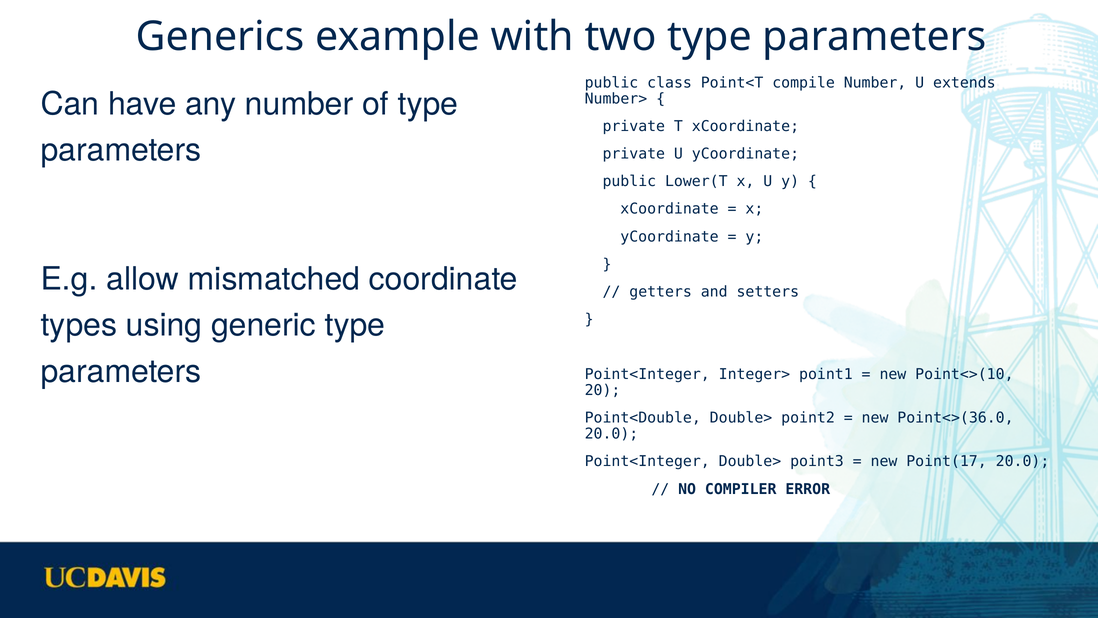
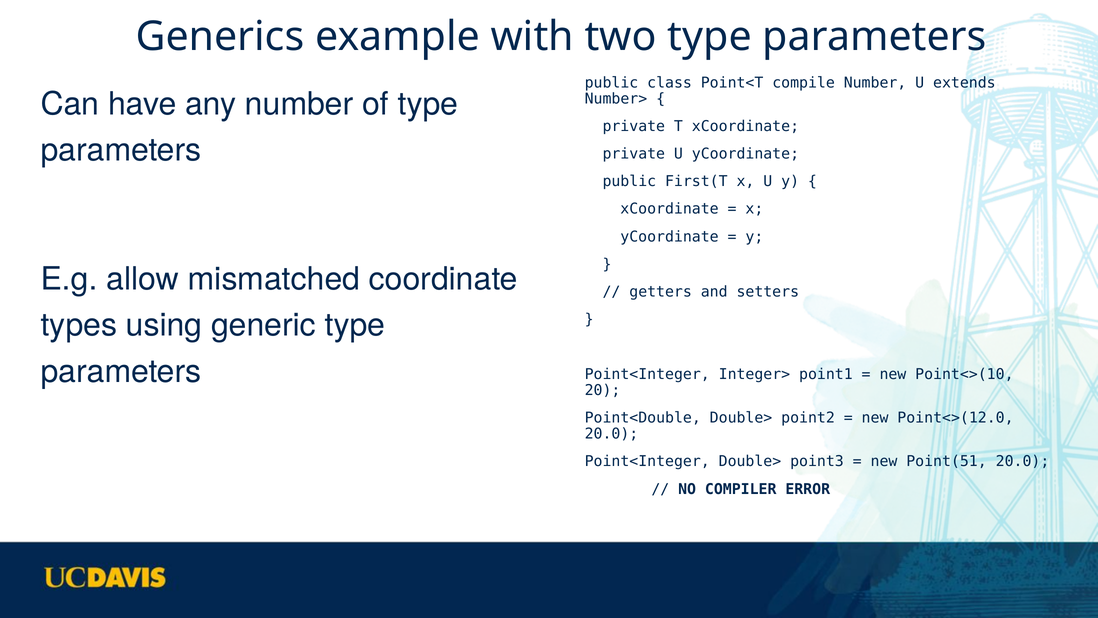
Lower(T: Lower(T -> First(T
Point<>(36.0: Point<>(36.0 -> Point<>(12.0
Point(17: Point(17 -> Point(51
